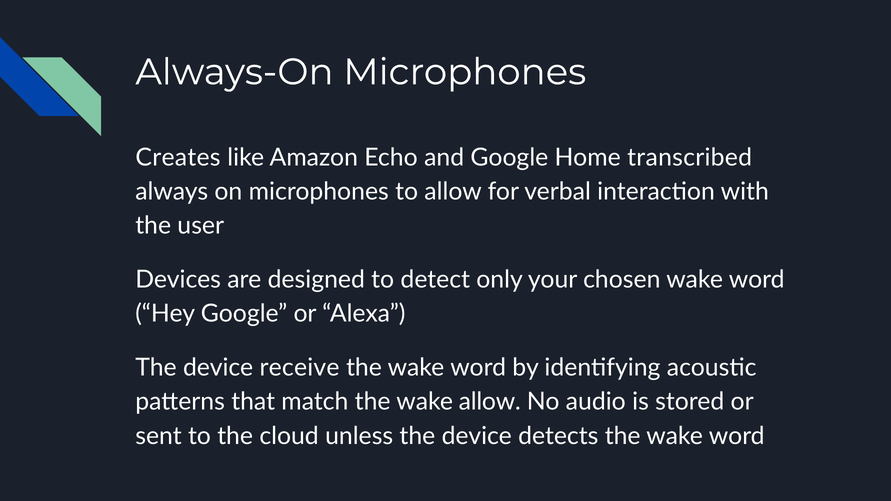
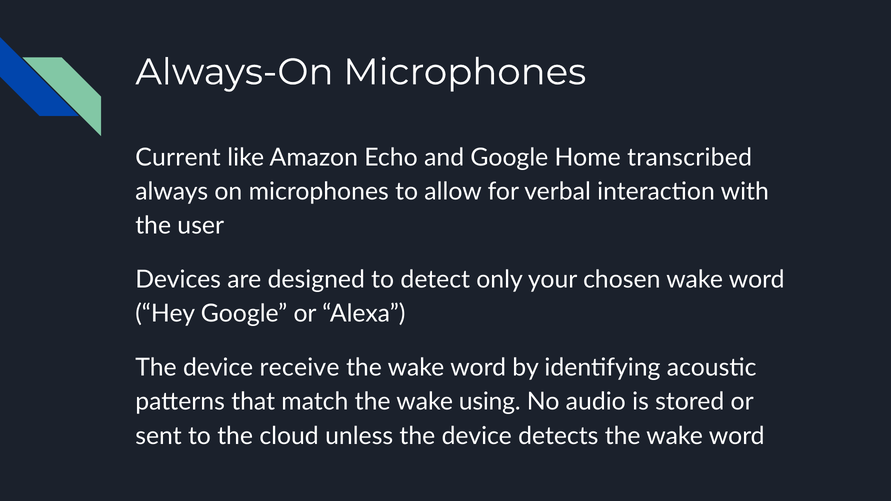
Creates: Creates -> Current
wake allow: allow -> using
